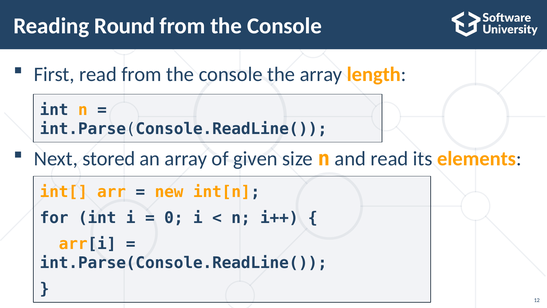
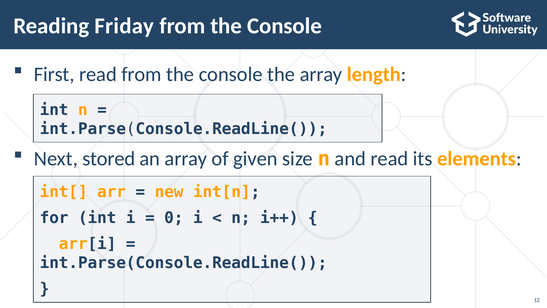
Round: Round -> Friday
